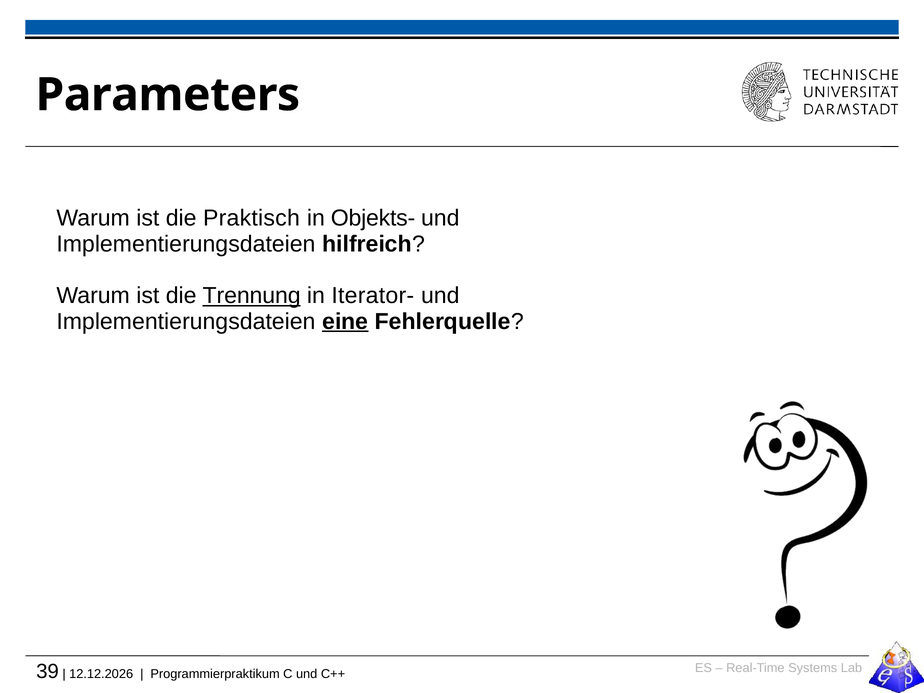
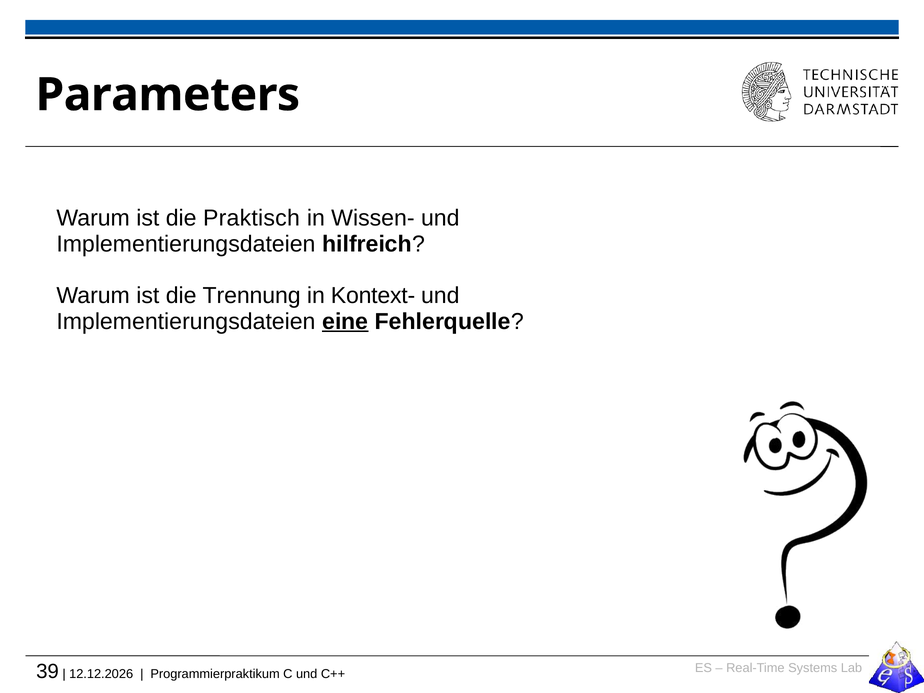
Objekts-: Objekts- -> Wissen-
Trennung underline: present -> none
Iterator-: Iterator- -> Kontext-
